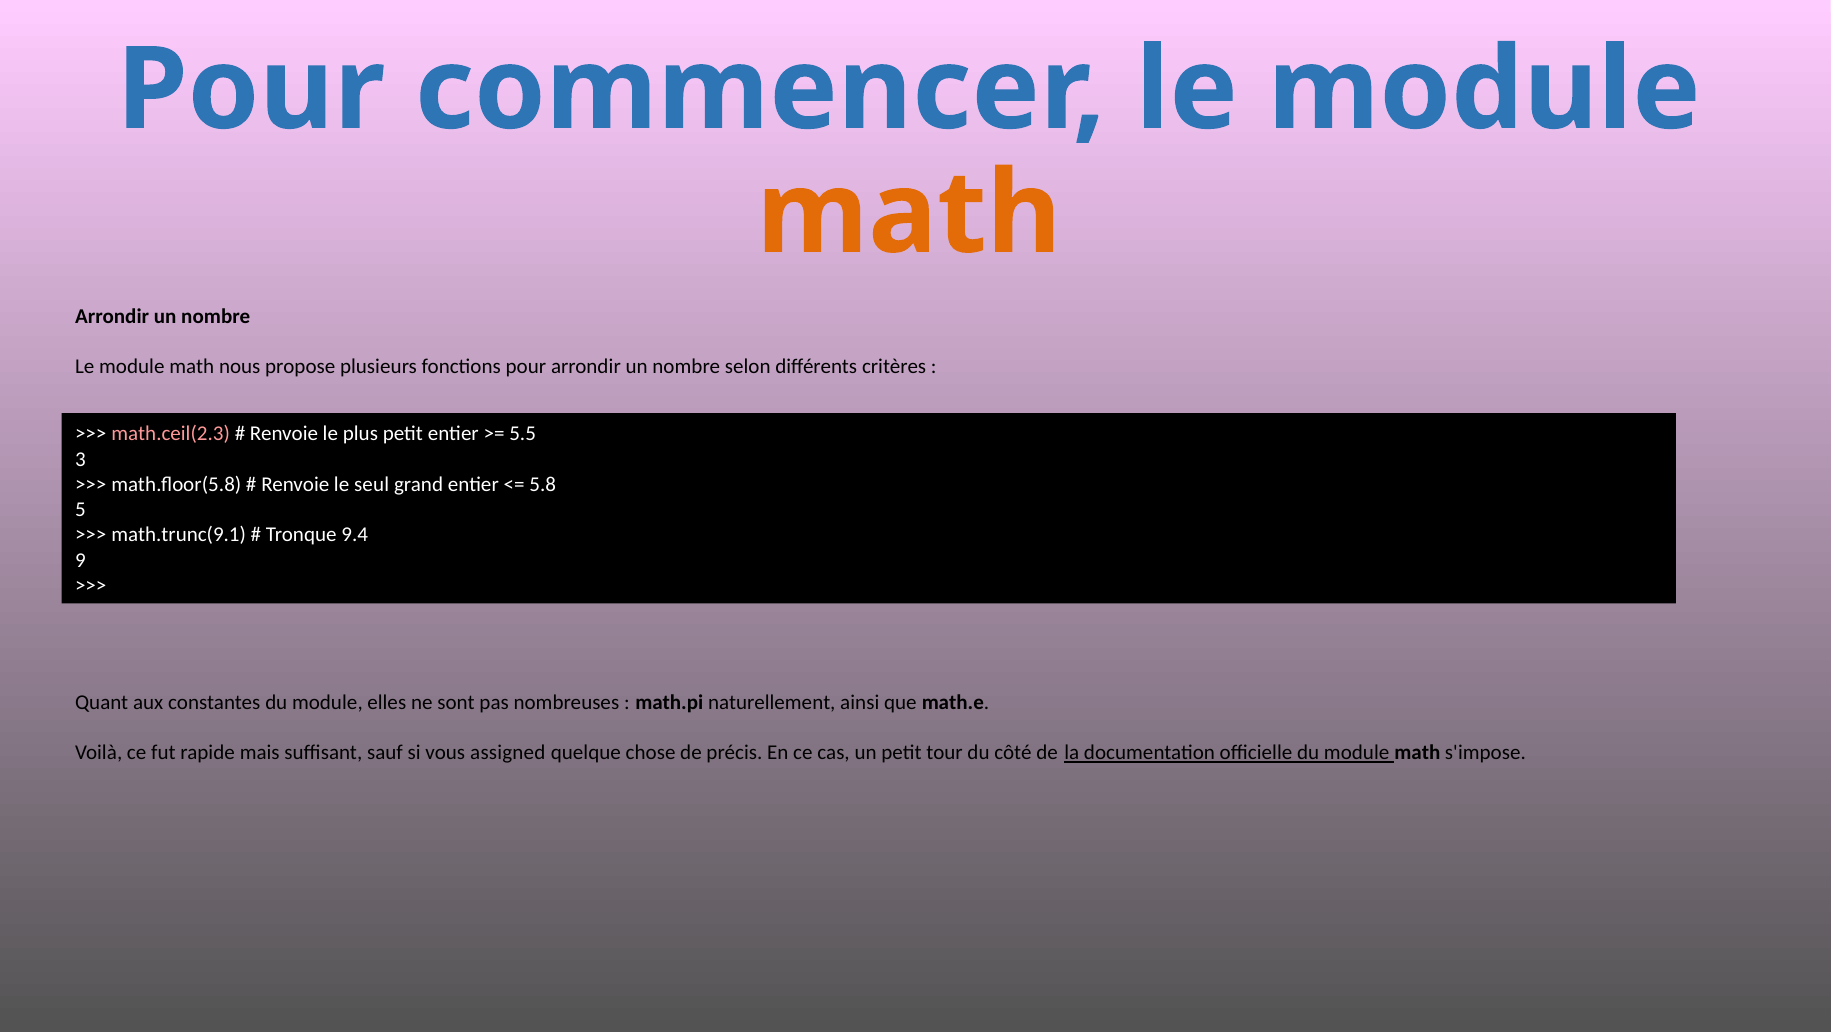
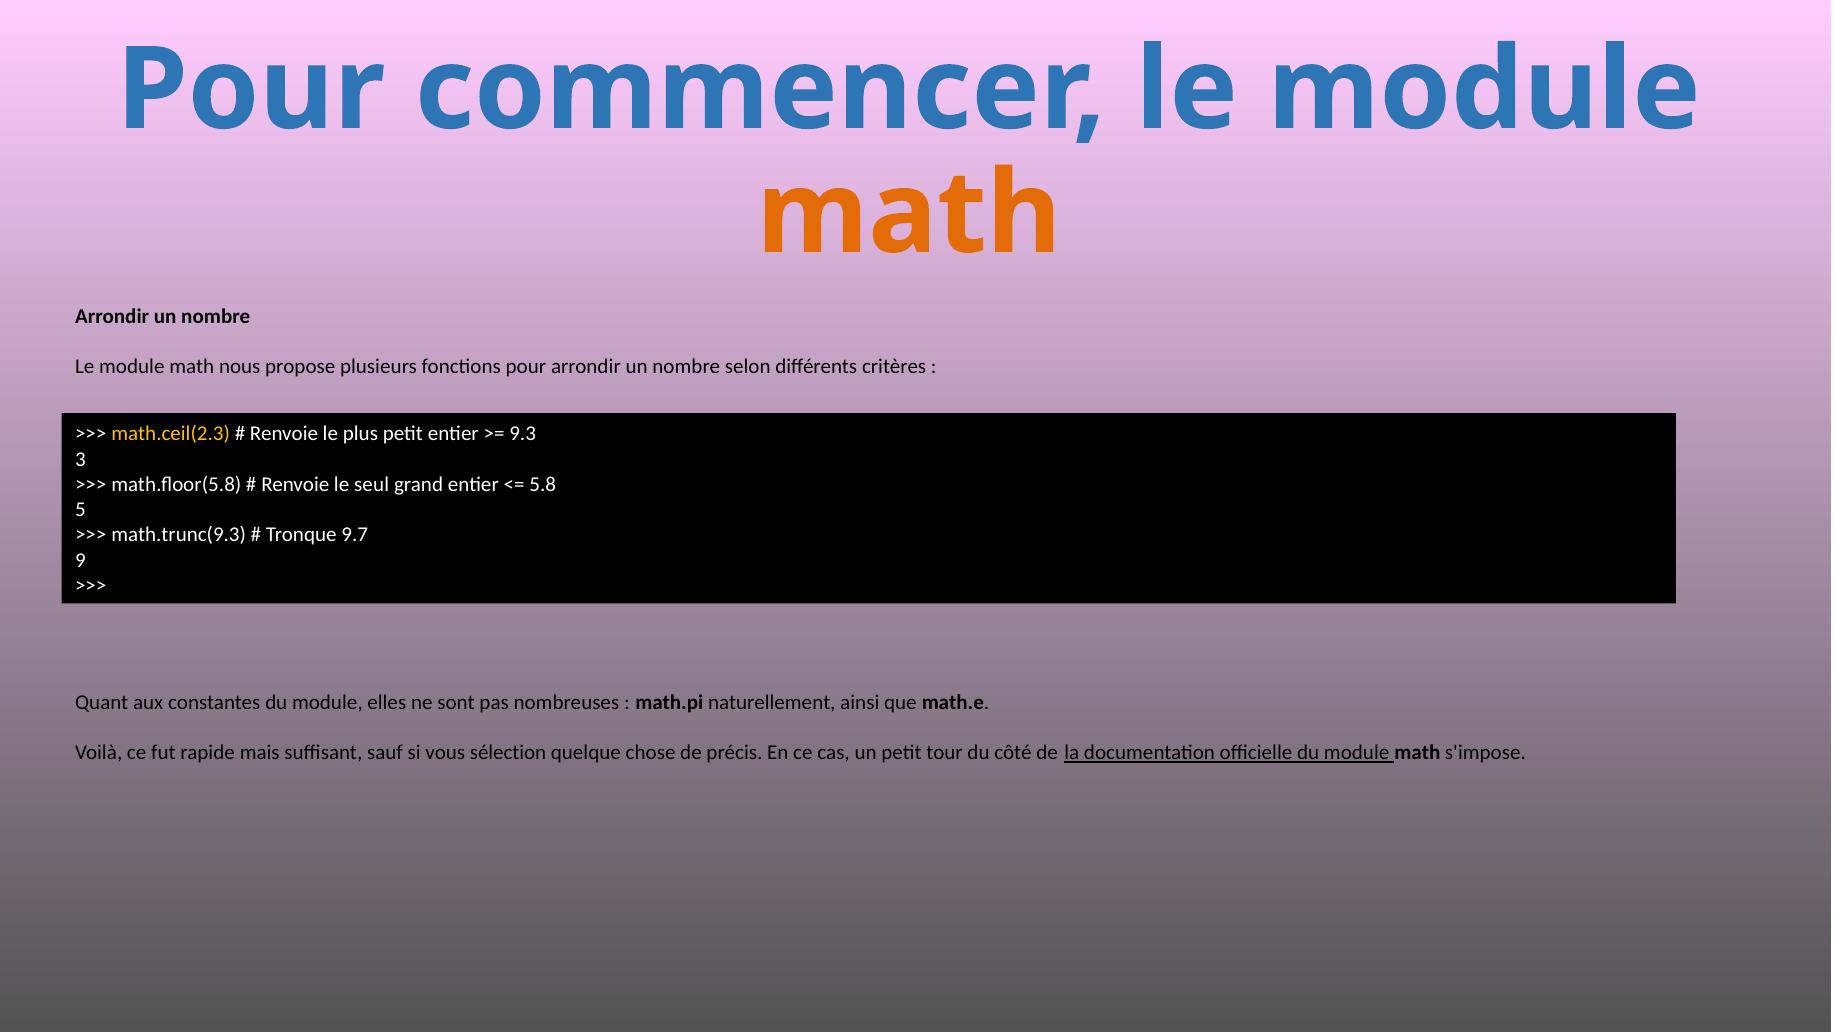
math.ceil(2.3 colour: pink -> yellow
5.5: 5.5 -> 9.3
math.trunc(9.1: math.trunc(9.1 -> math.trunc(9.3
9.4: 9.4 -> 9.7
assigned: assigned -> sélection
